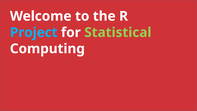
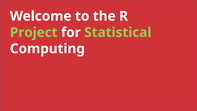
Project colour: light blue -> light green
